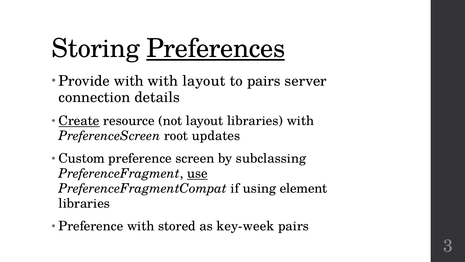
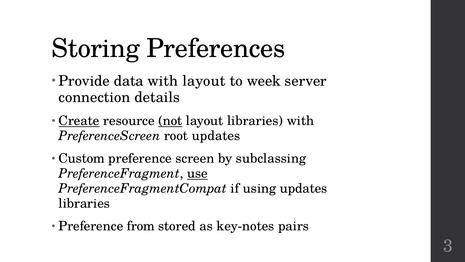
Preferences underline: present -> none
Provide with: with -> data
to pairs: pairs -> week
not underline: none -> present
using element: element -> updates
Preference with: with -> from
key-week: key-week -> key-notes
